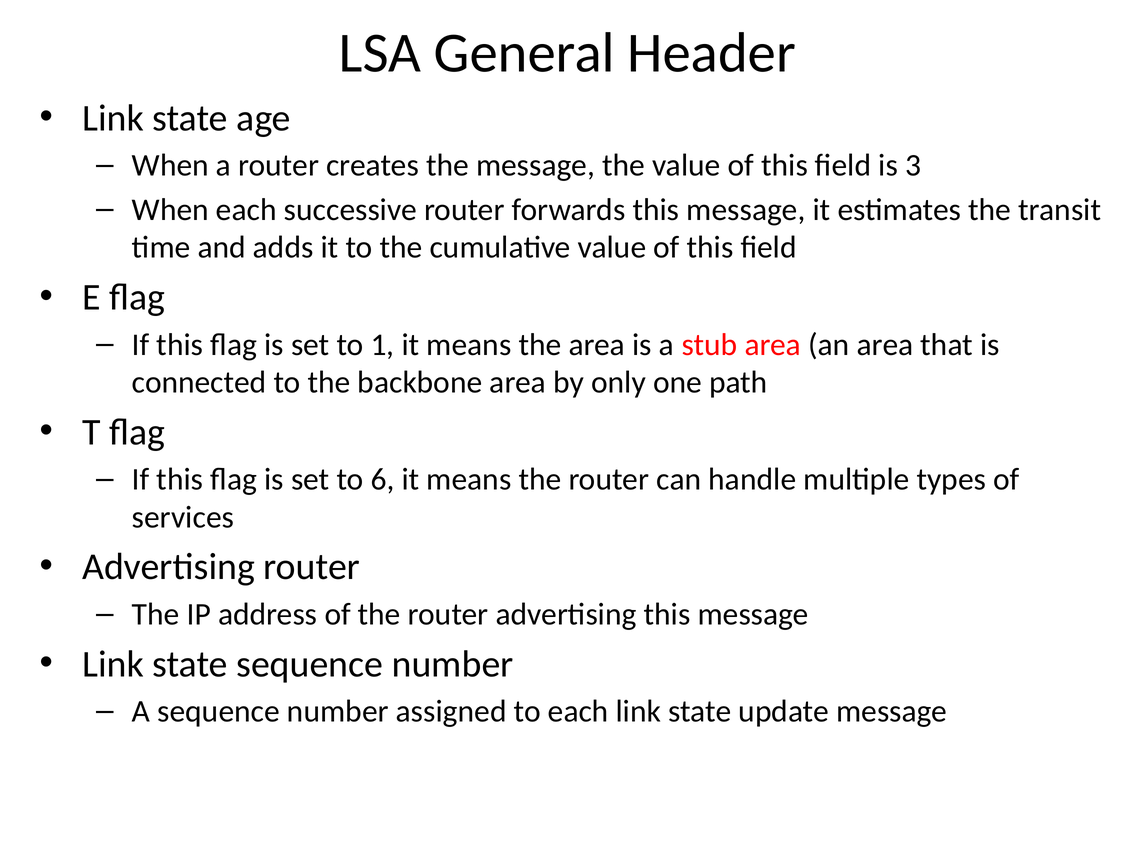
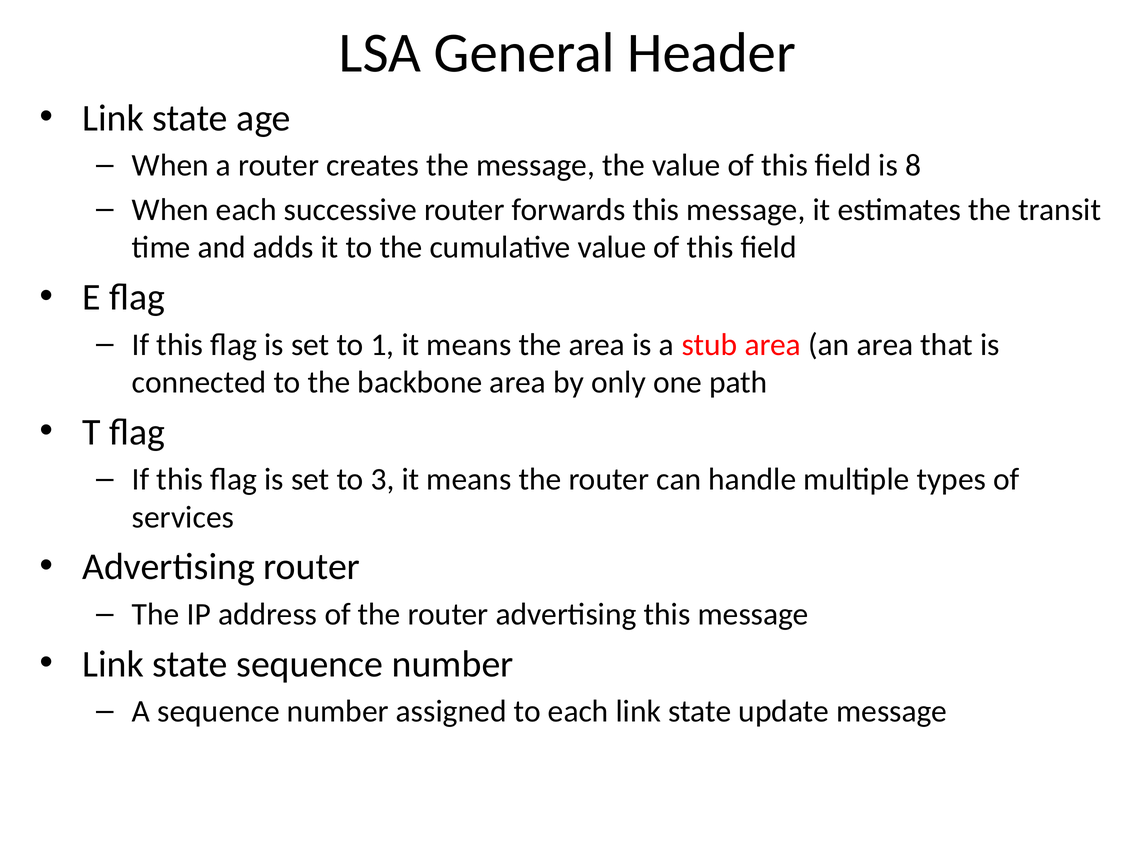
3: 3 -> 8
6: 6 -> 3
